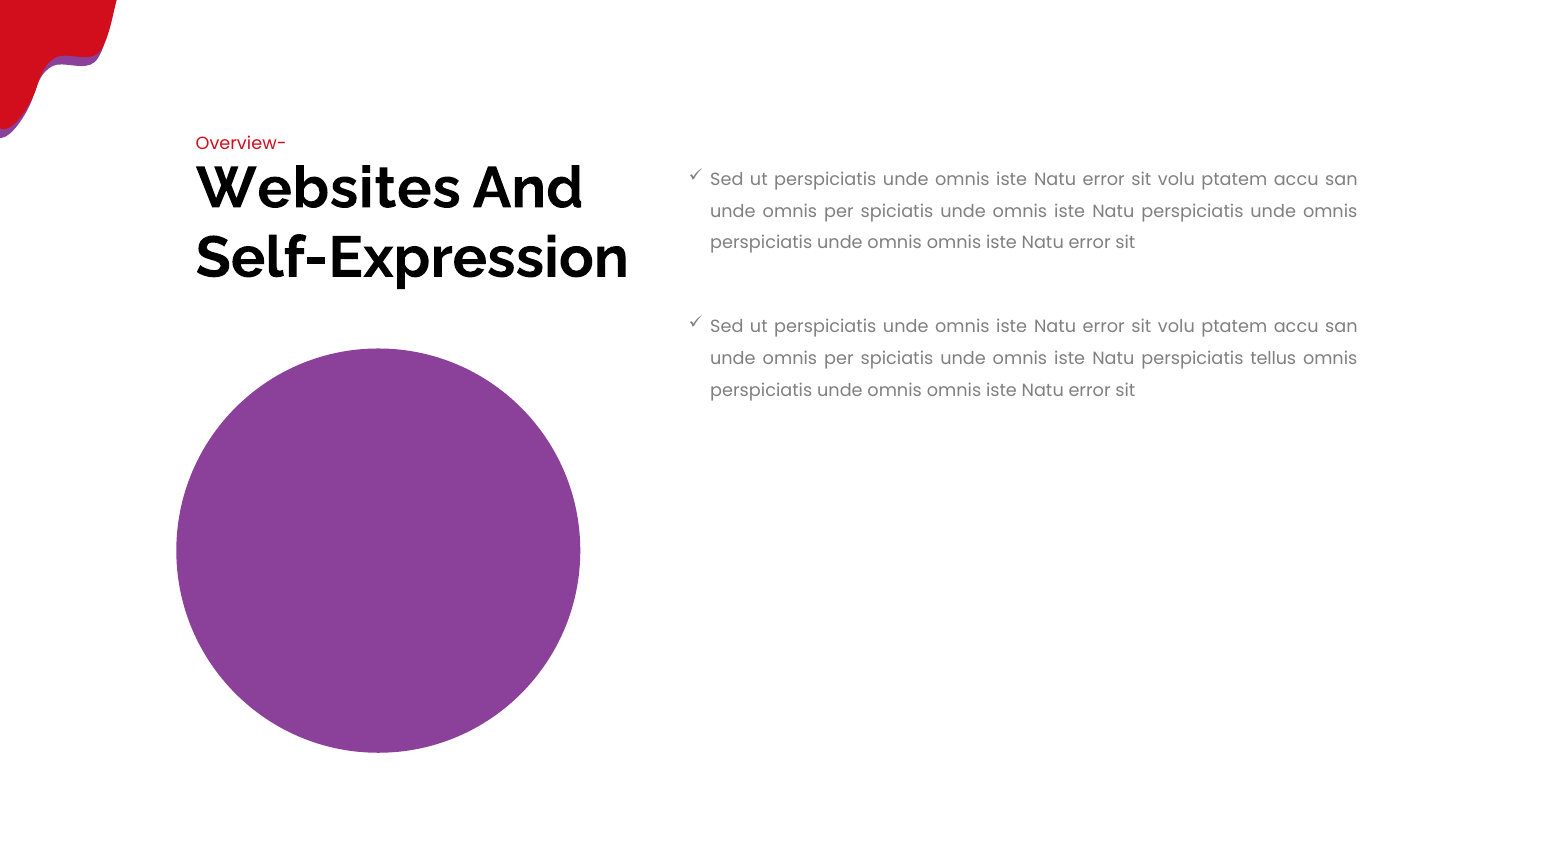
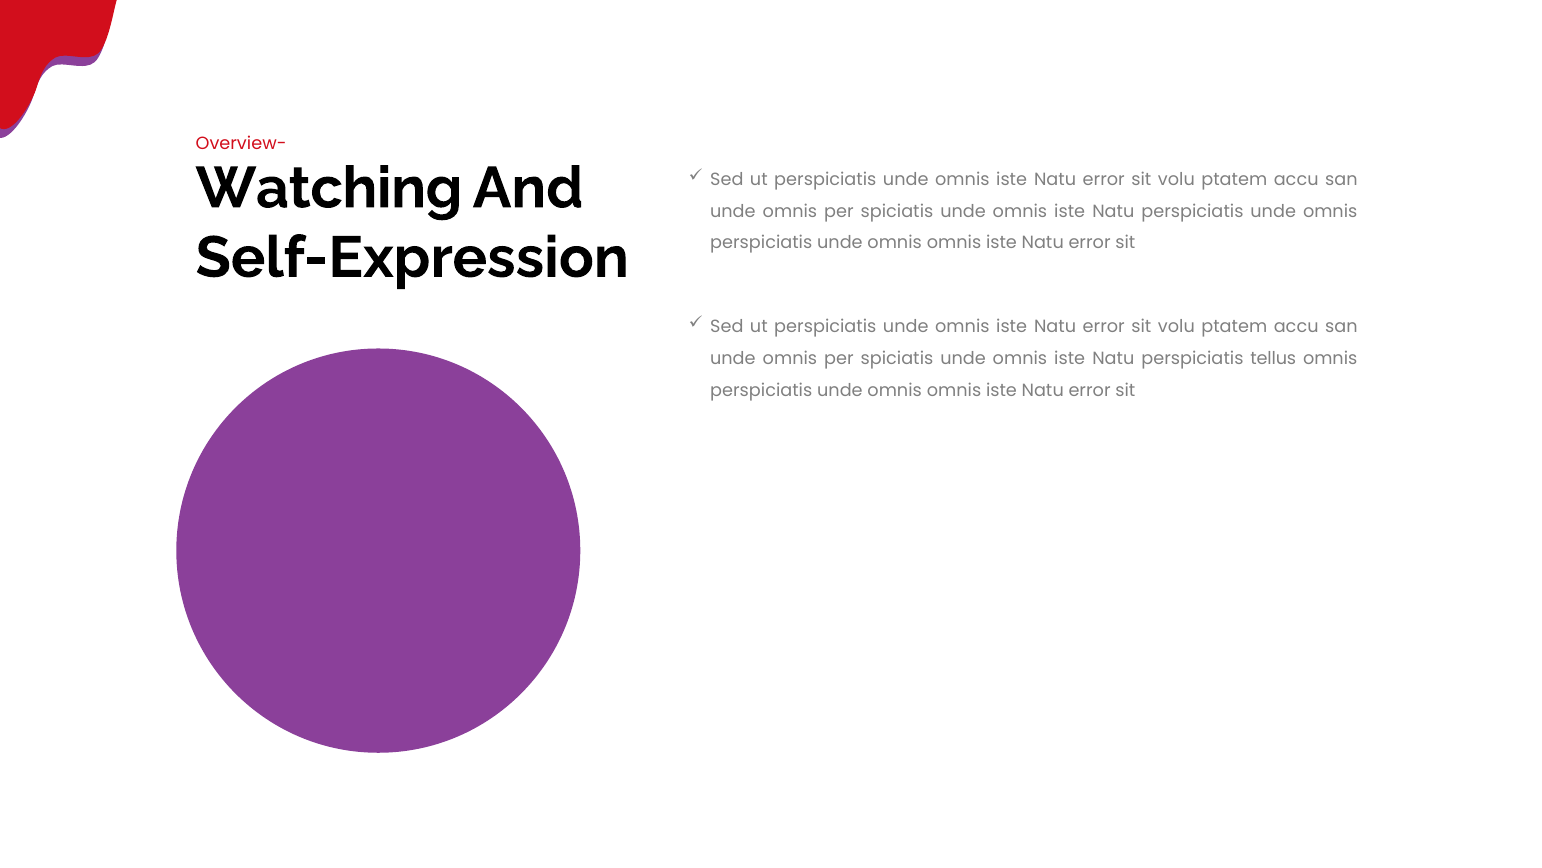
Websites: Websites -> Watching
